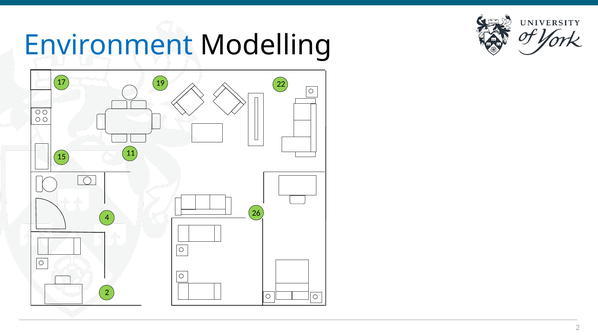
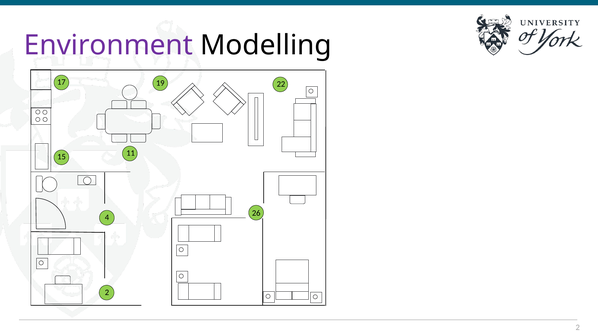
Environment colour: blue -> purple
